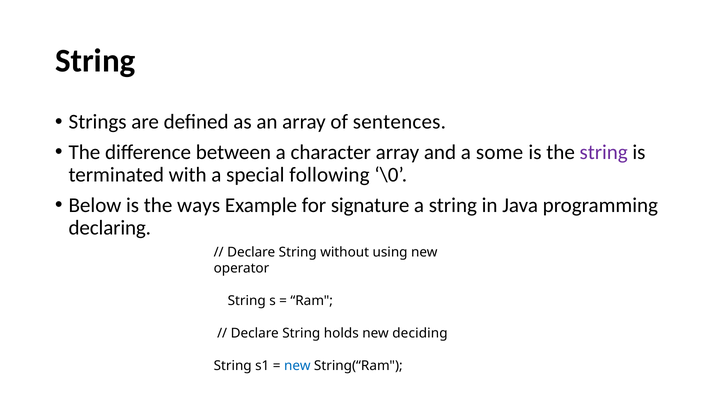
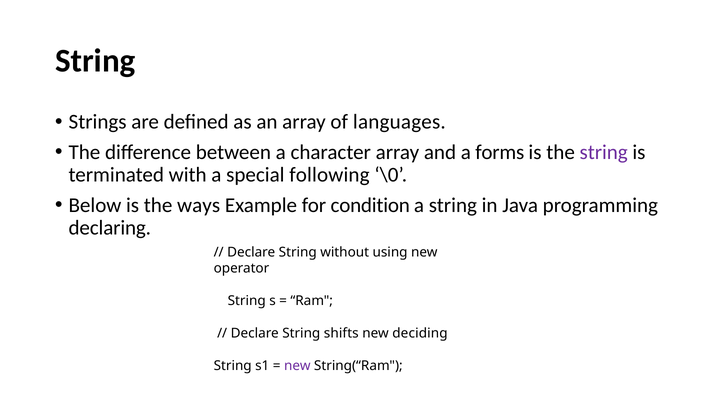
sentences: sentences -> languages
some: some -> forms
signature: signature -> condition
holds: holds -> shifts
new at (297, 366) colour: blue -> purple
